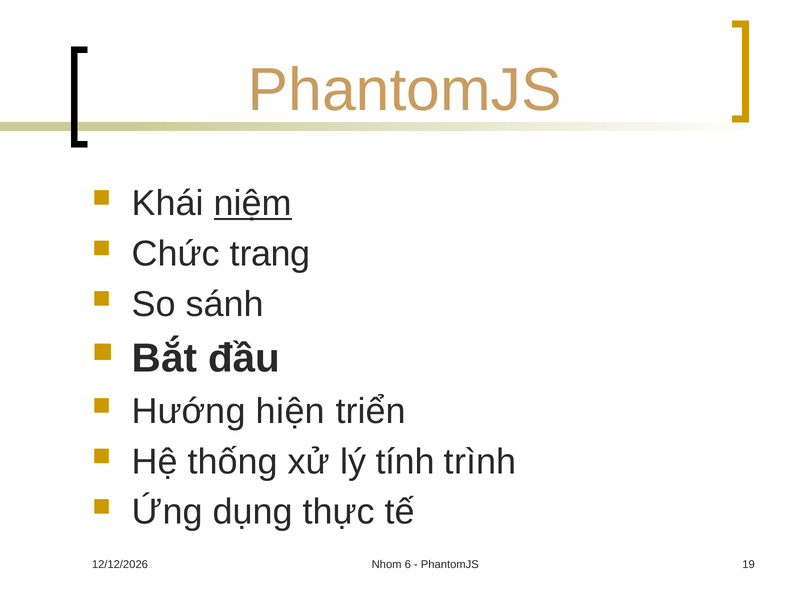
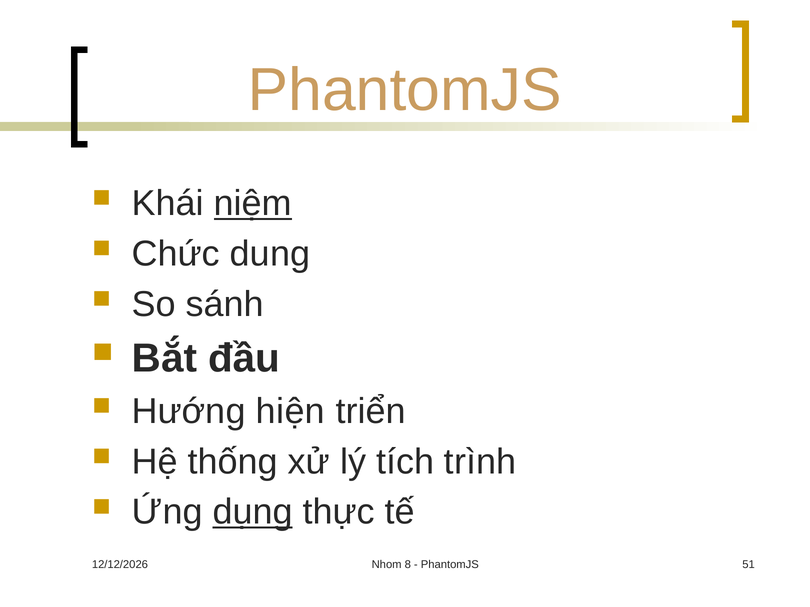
trang: trang -> dung
tính: tính -> tích
dụng underline: none -> present
6: 6 -> 8
19: 19 -> 51
